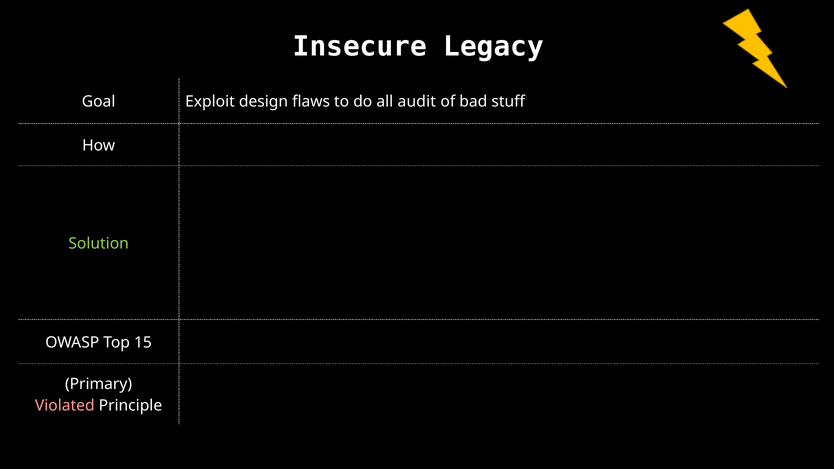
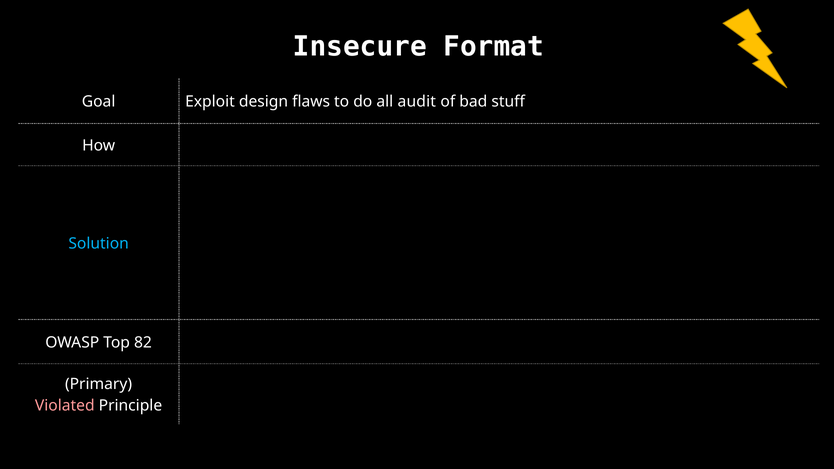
Legacy: Legacy -> Format
Solution colour: light green -> light blue
15: 15 -> 82
